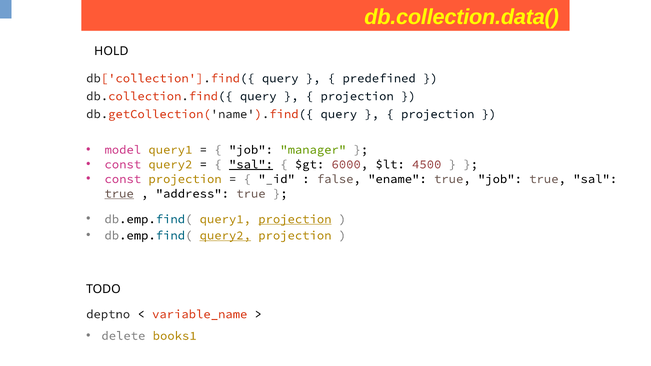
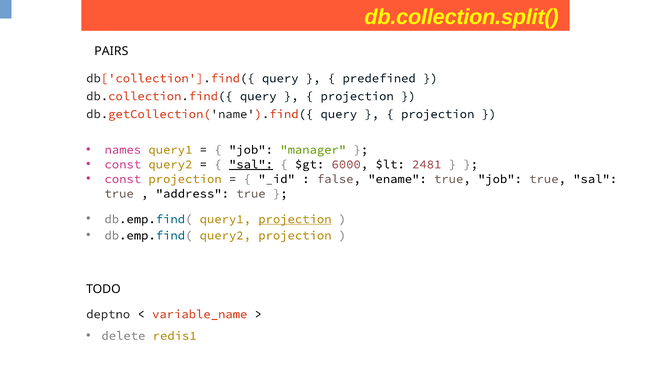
db.collection.data(: db.collection.data( -> db.collection.split(
HOLD: HOLD -> PAIRS
model: model -> names
4500: 4500 -> 2481
true at (119, 194) underline: present -> none
query2 at (225, 236) underline: present -> none
books1: books1 -> redis1
